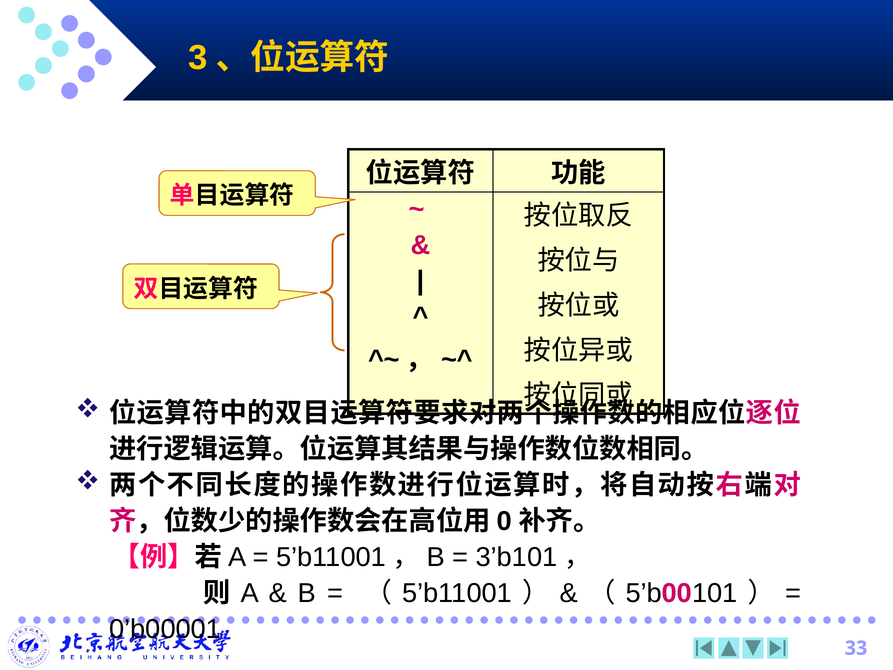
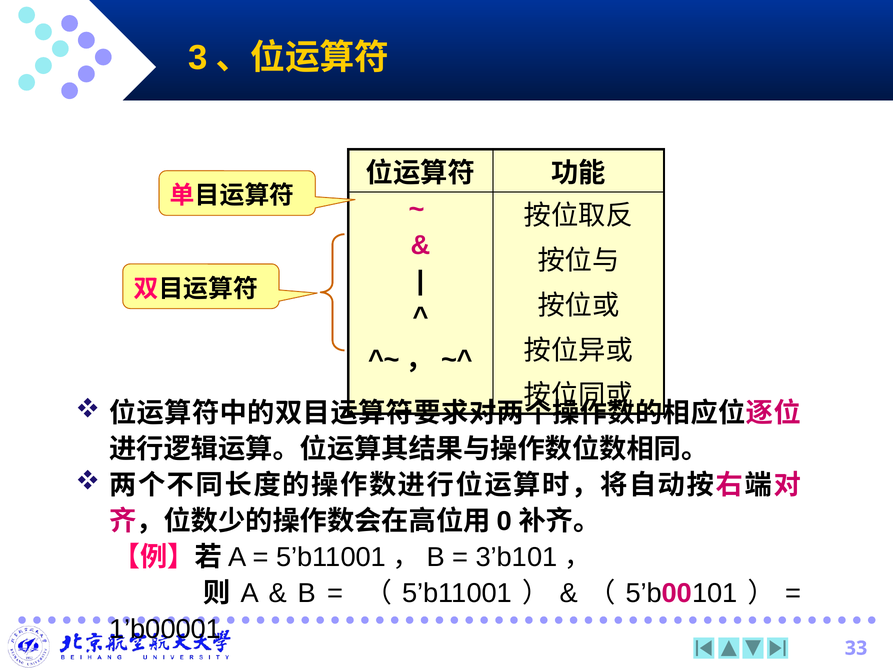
0’b00001: 0’b00001 -> 1’b00001
